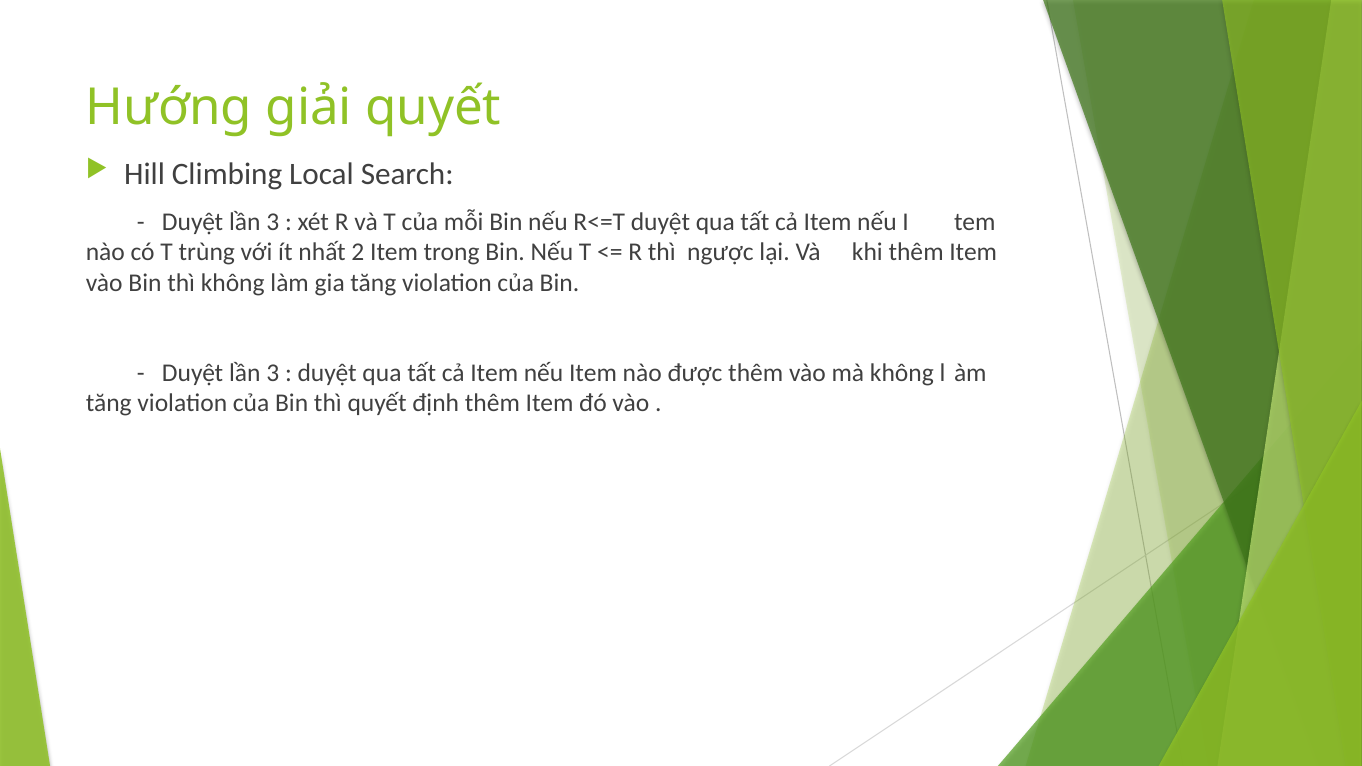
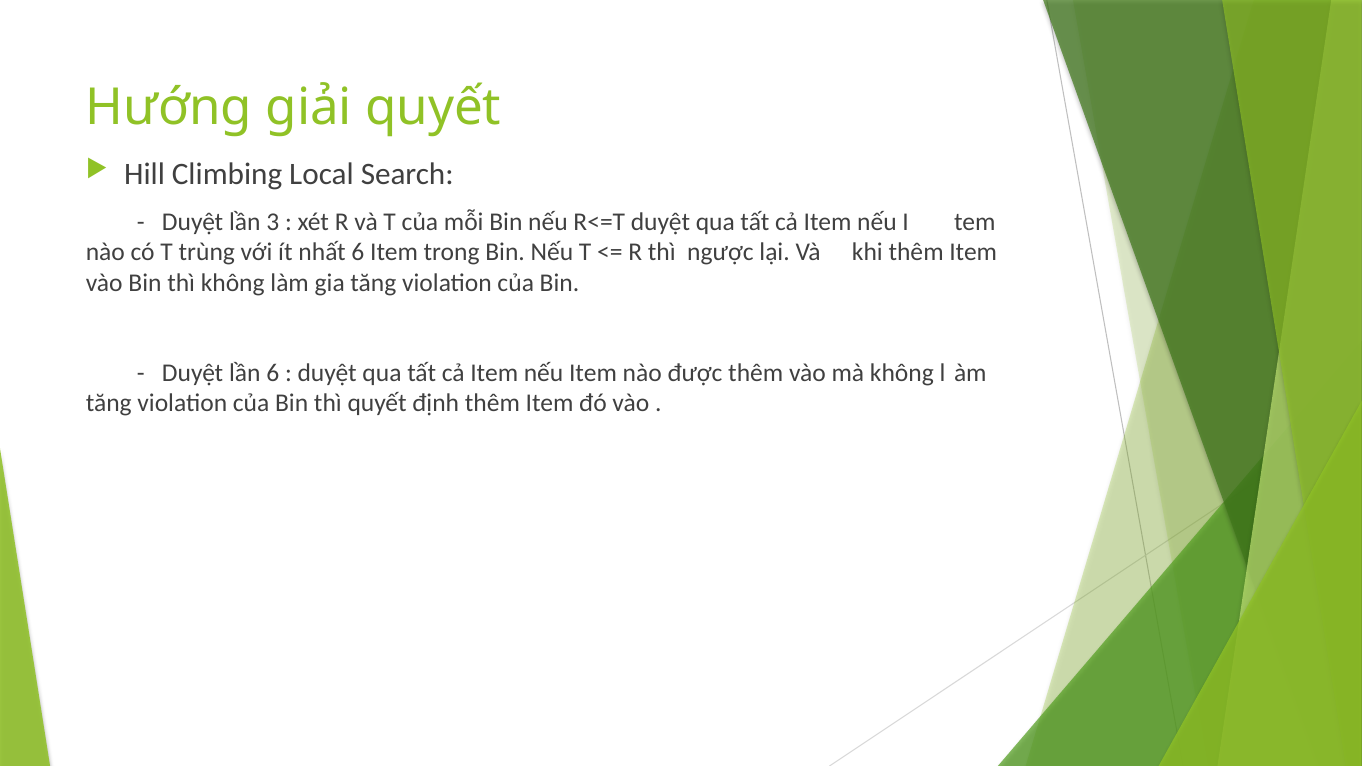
nhất 2: 2 -> 6
3 at (273, 373): 3 -> 6
